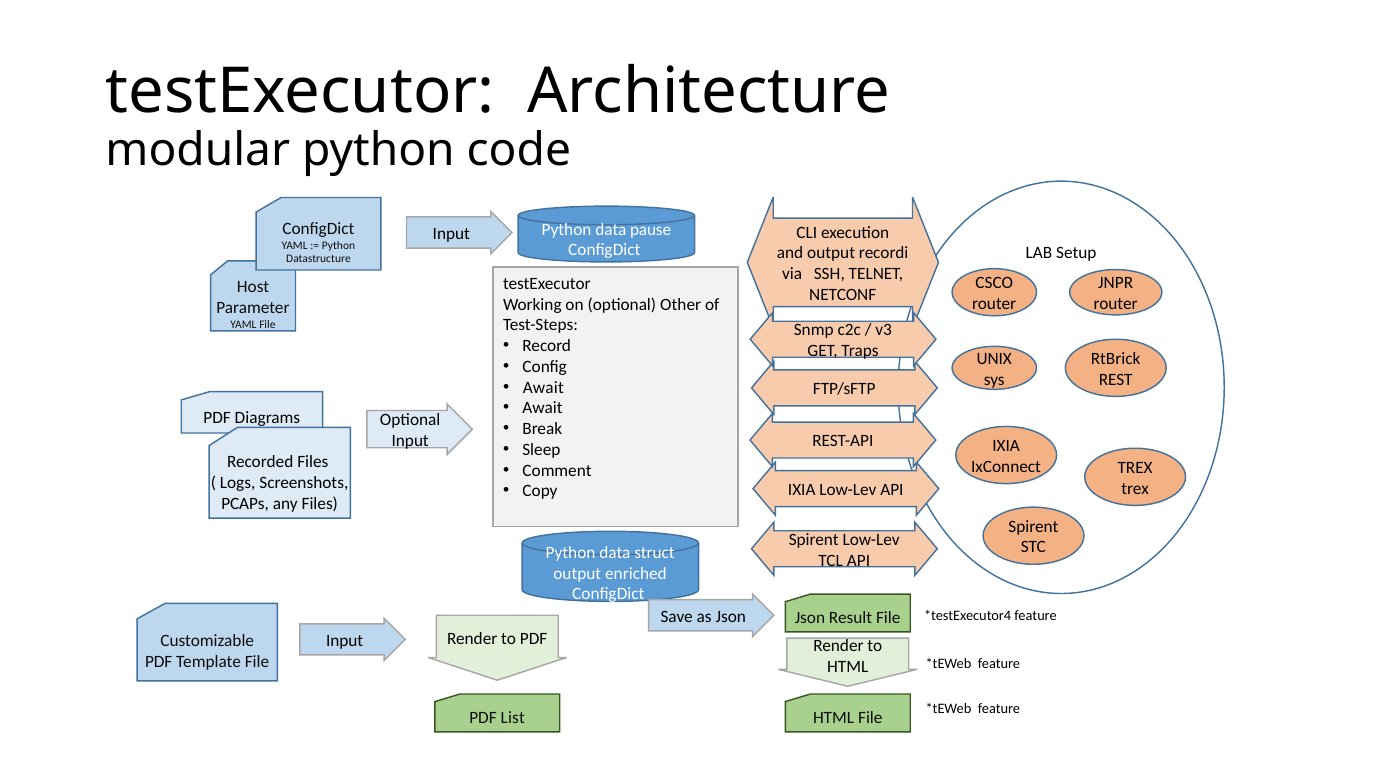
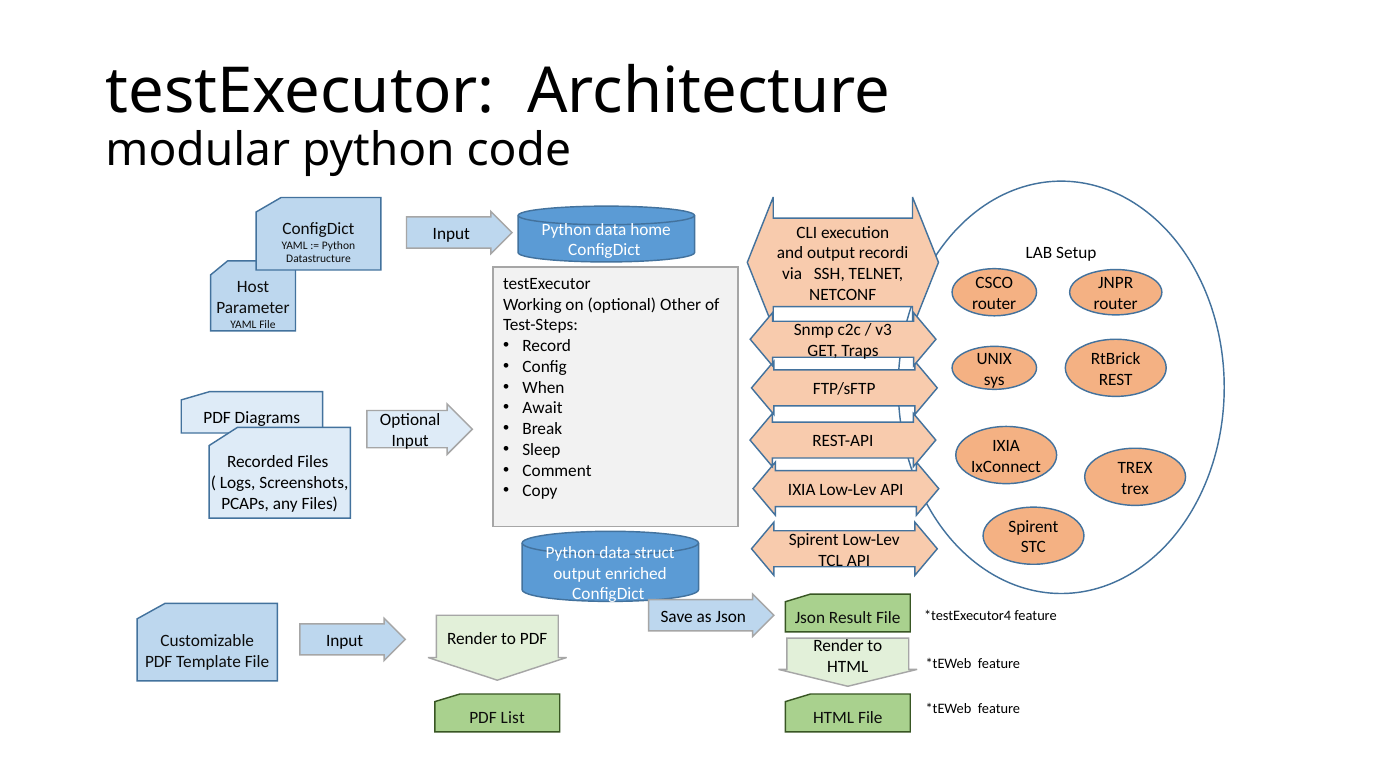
pause: pause -> home
Await at (543, 387): Await -> When
